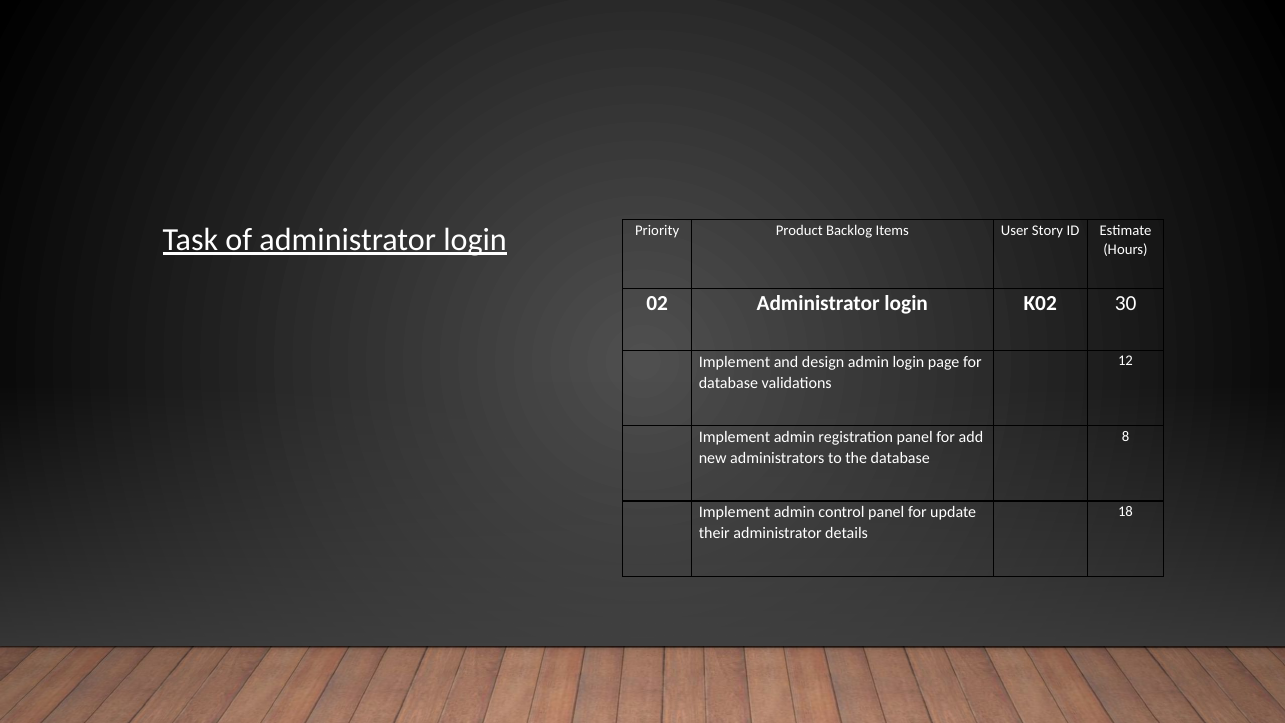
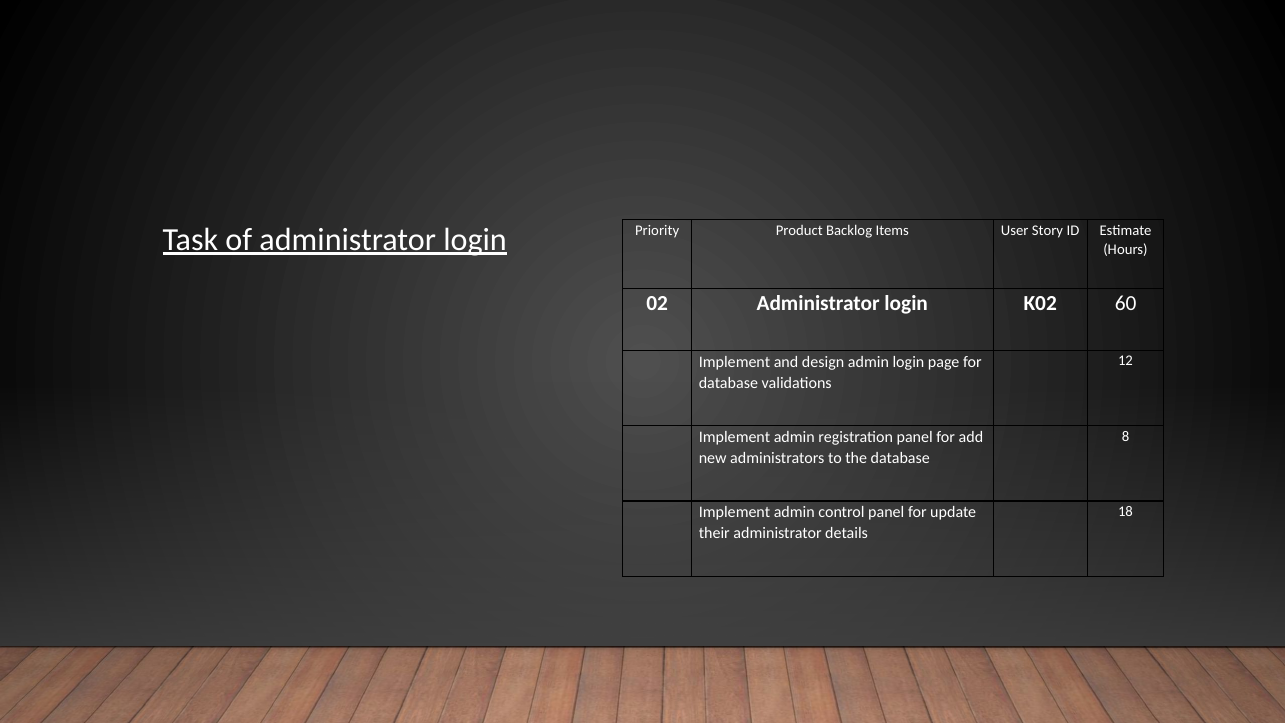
30: 30 -> 60
